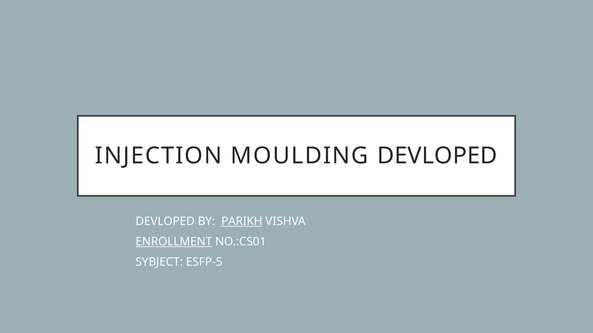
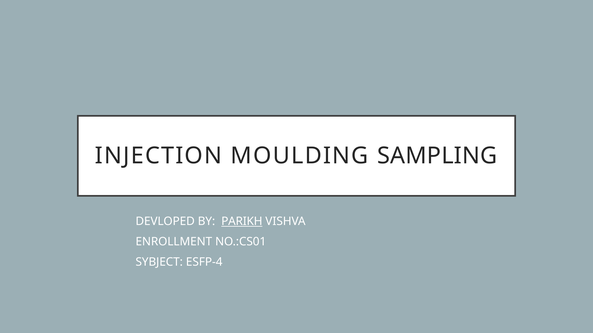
MOULDING DEVLOPED: DEVLOPED -> SAMPLING
ENROLLMENT underline: present -> none
ESFP-5: ESFP-5 -> ESFP-4
